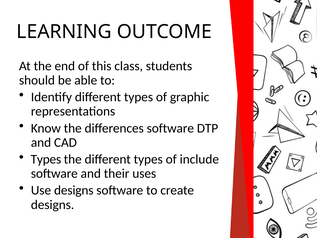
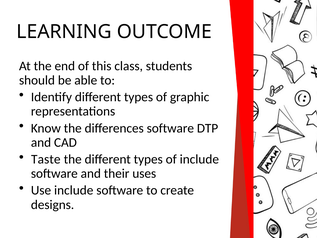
Types at (46, 159): Types -> Taste
Use designs: designs -> include
